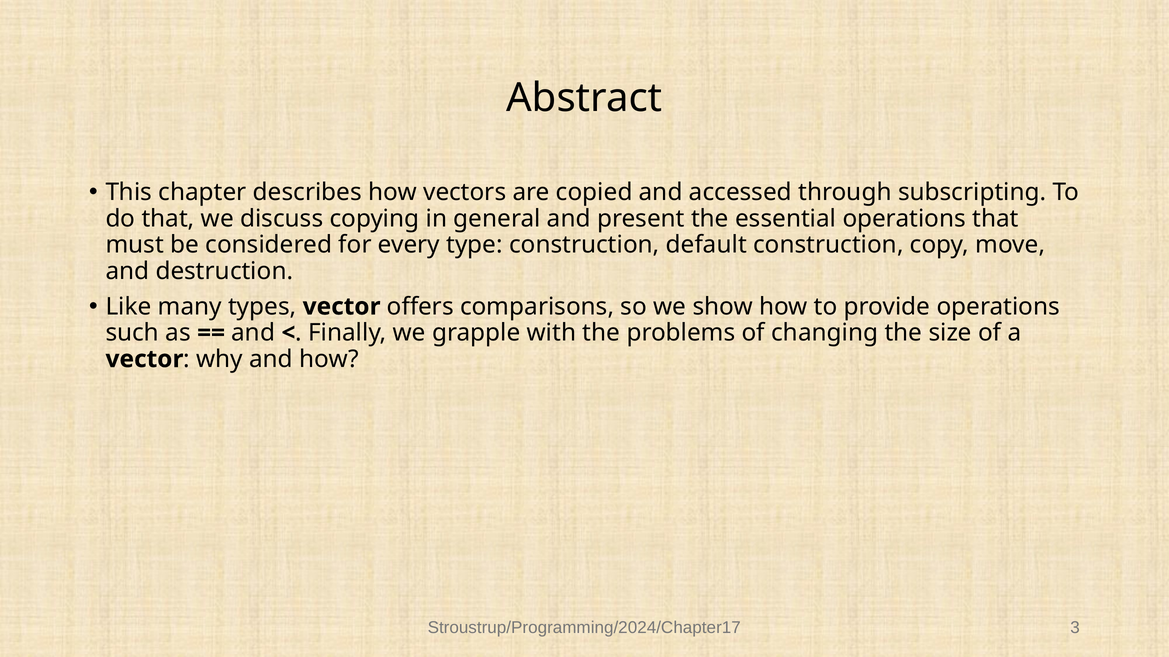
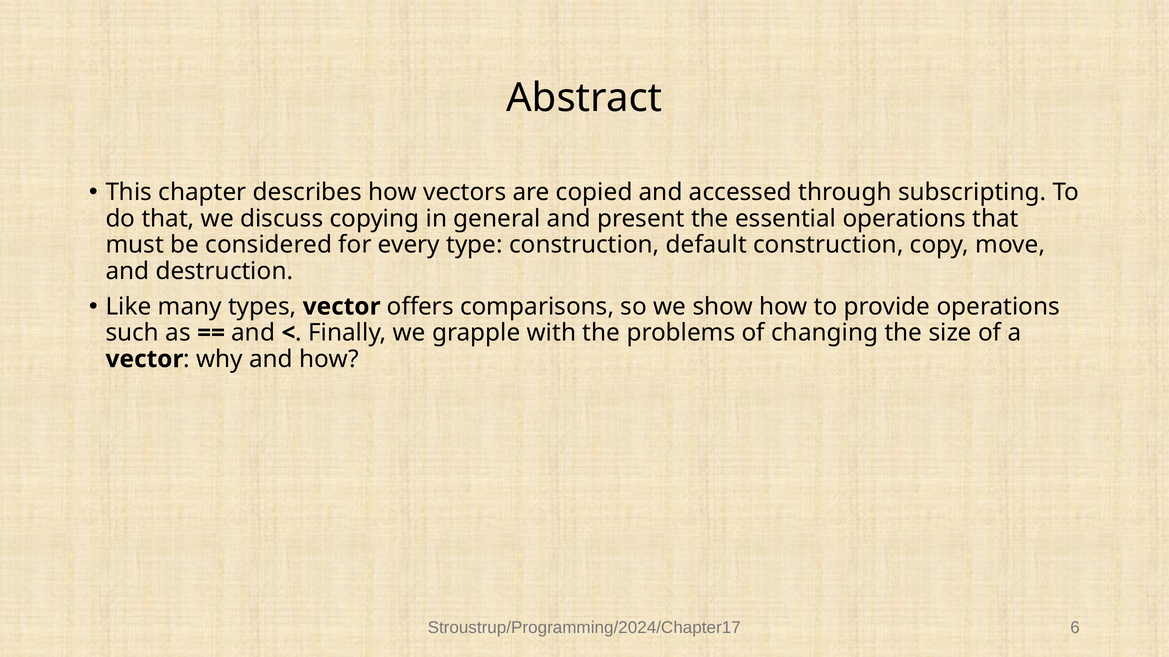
3: 3 -> 6
